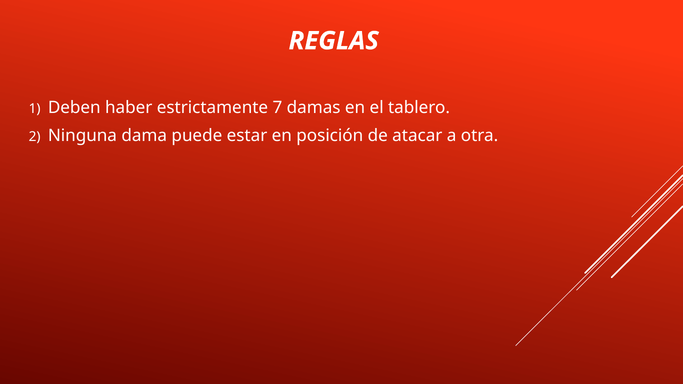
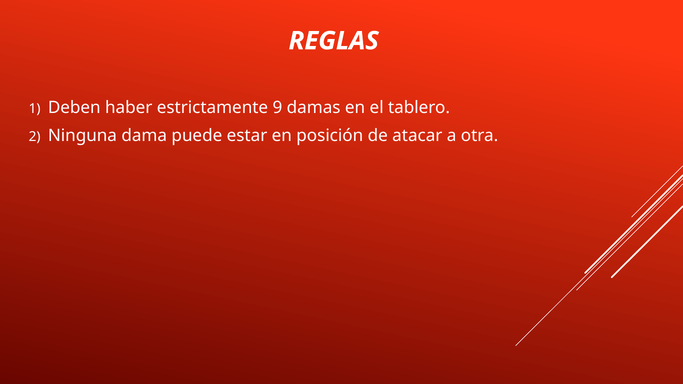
7: 7 -> 9
